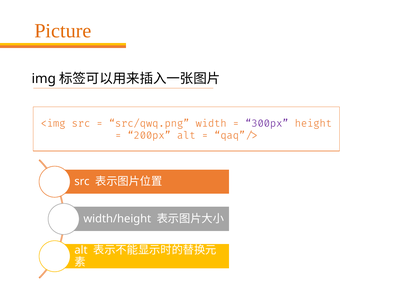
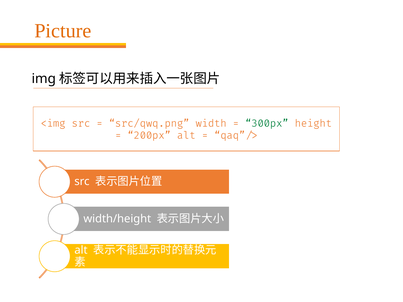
300px colour: purple -> green
